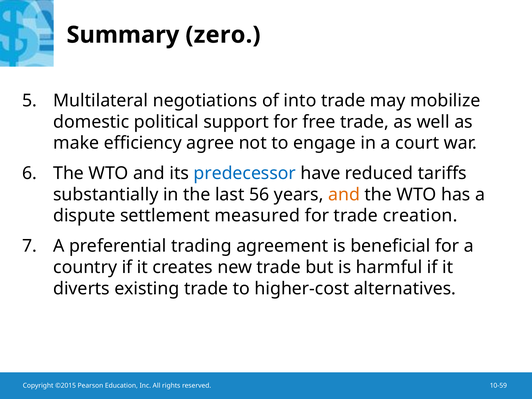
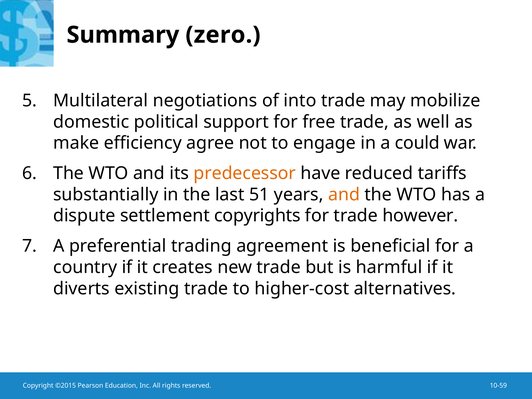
court: court -> could
predecessor colour: blue -> orange
56: 56 -> 51
measured: measured -> copyrights
creation: creation -> however
